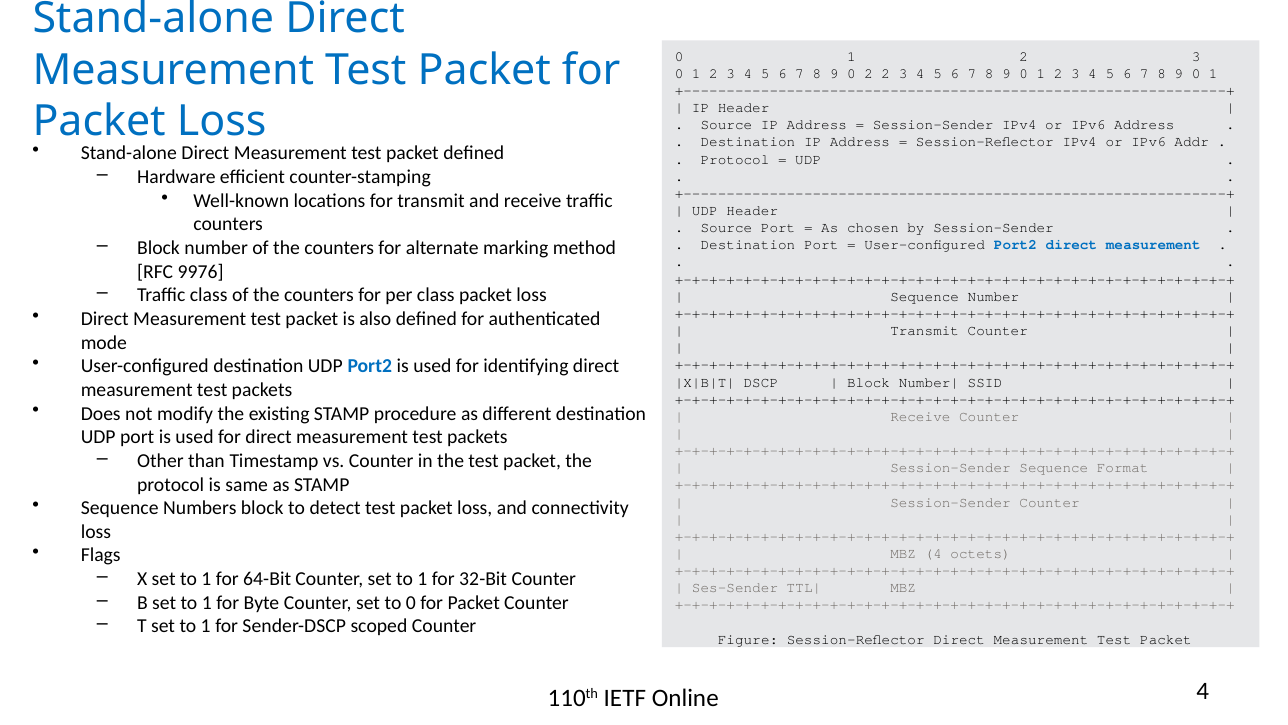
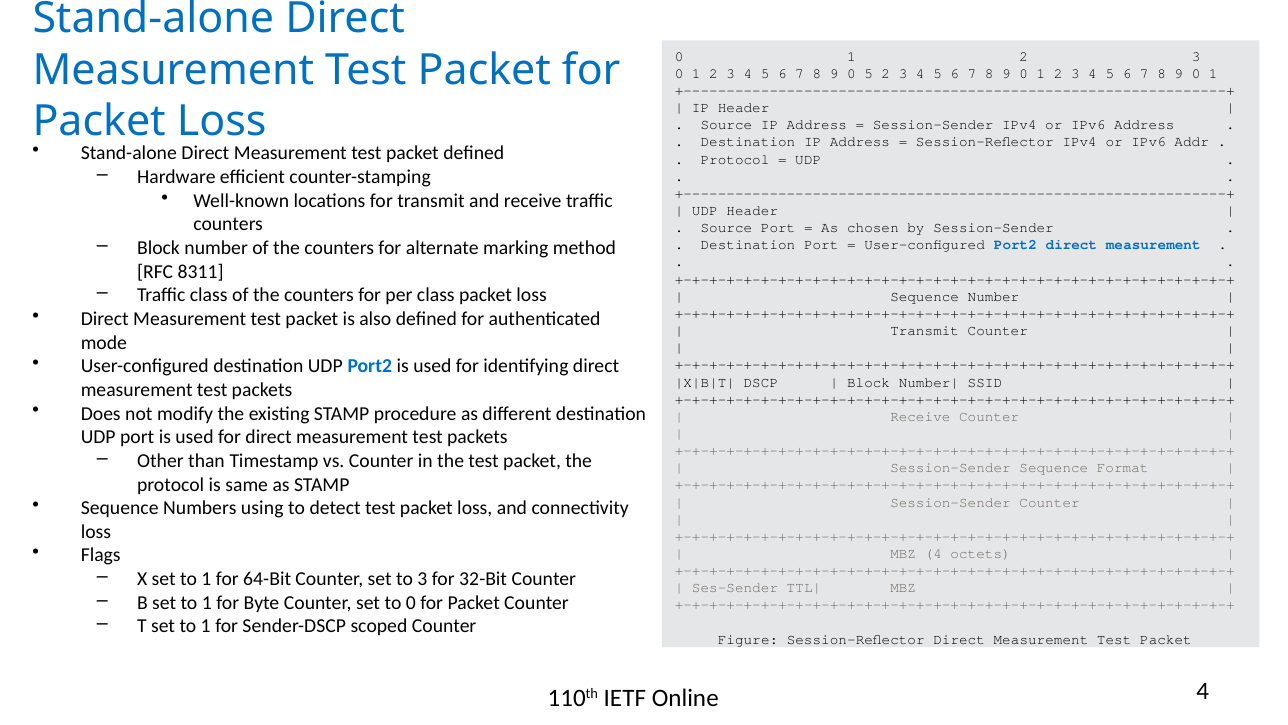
0 2: 2 -> 5
9976: 9976 -> 8311
Numbers block: block -> using
Counter set to 1: 1 -> 3
